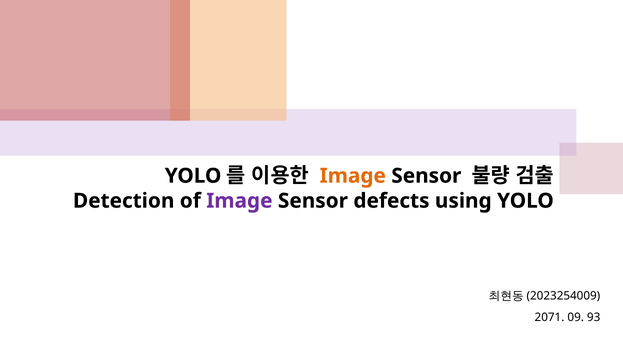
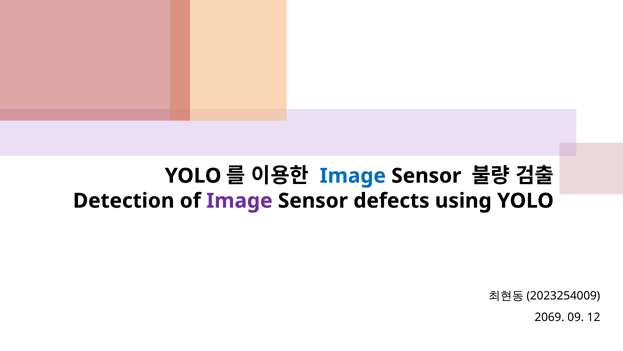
Image at (353, 176) colour: orange -> blue
2071: 2071 -> 2069
93: 93 -> 12
